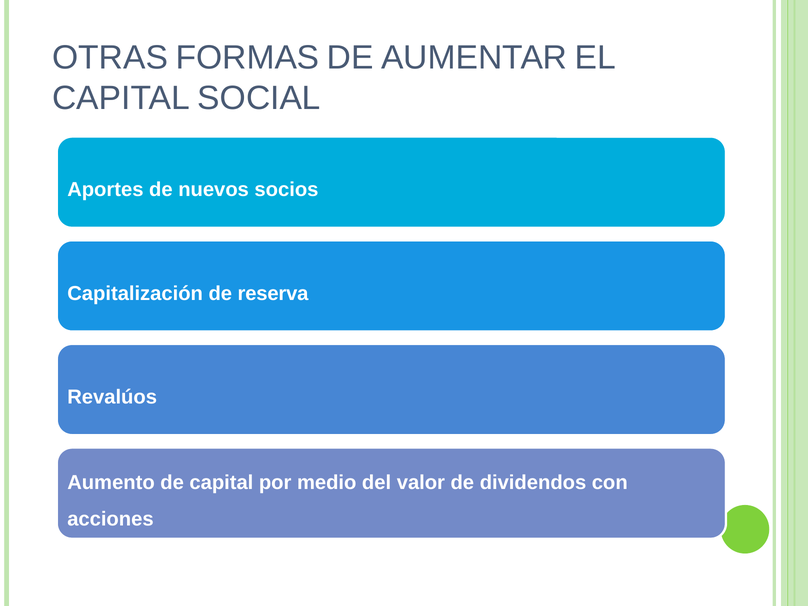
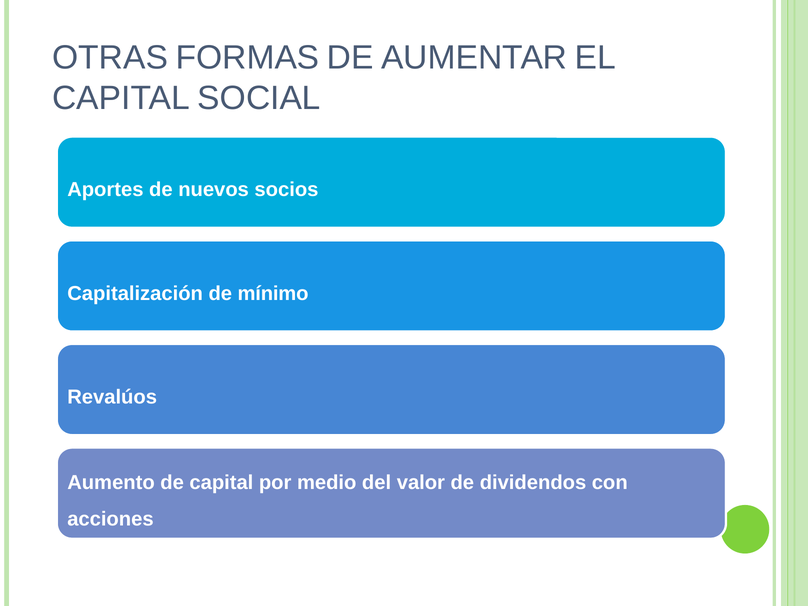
reserva: reserva -> mínimo
